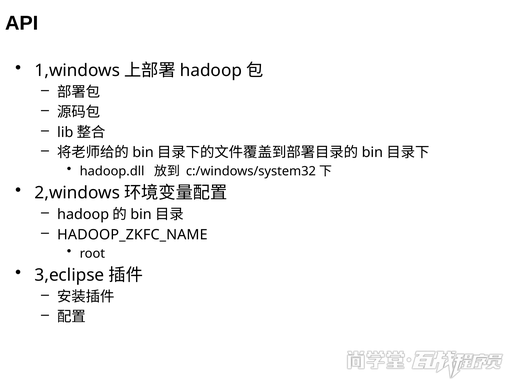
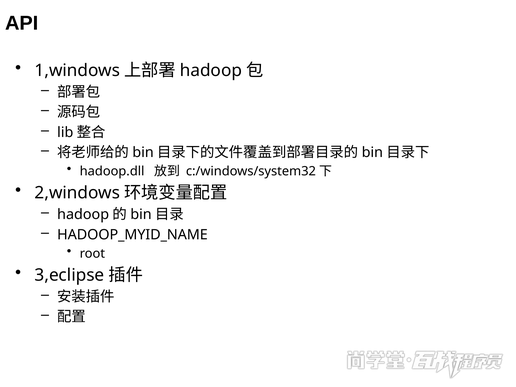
HADOOP_ZKFC_NAME: HADOOP_ZKFC_NAME -> HADOOP_MYID_NAME
